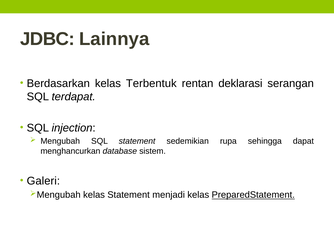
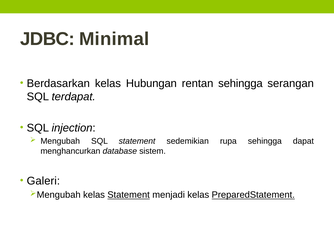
Lainnya: Lainnya -> Minimal
Terbentuk: Terbentuk -> Hubungan
rentan deklarasi: deklarasi -> sehingga
Statement at (129, 195) underline: none -> present
